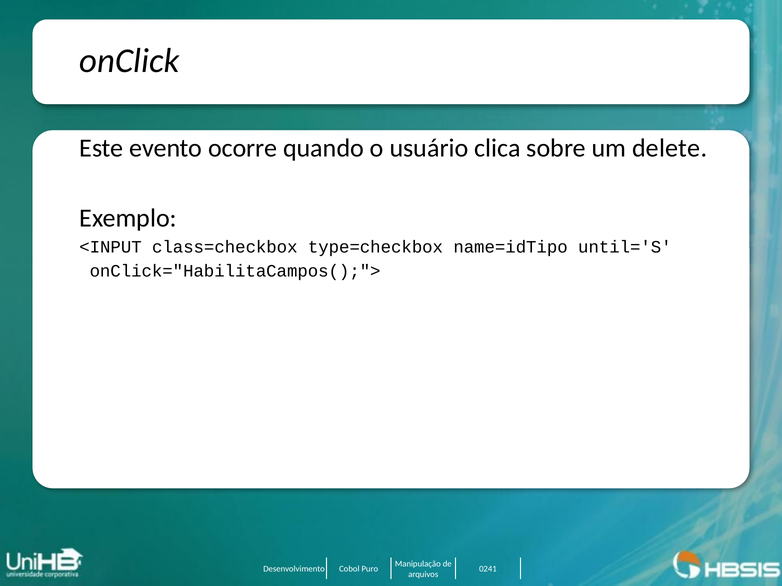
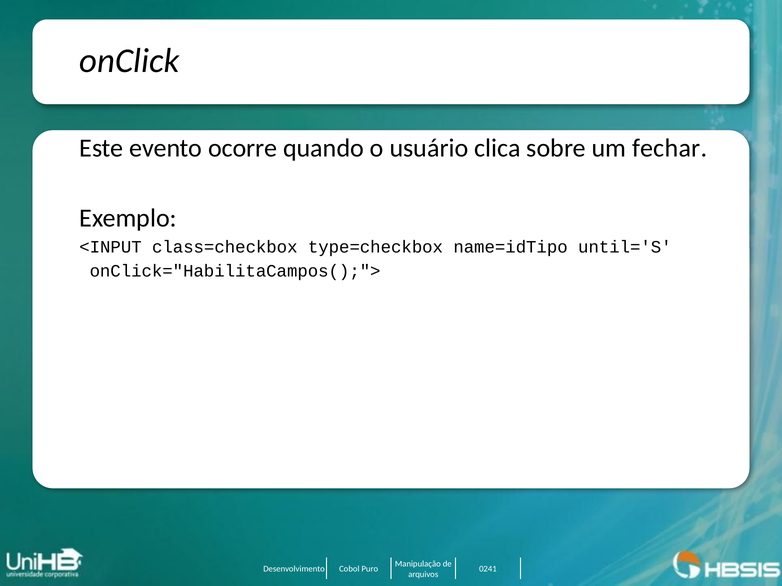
delete: delete -> fechar
